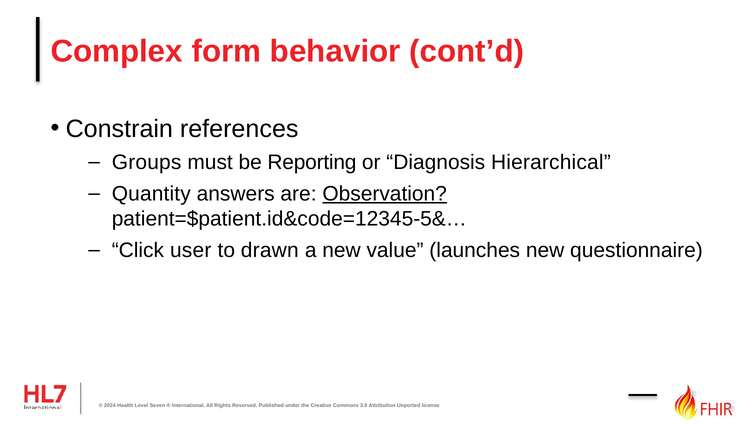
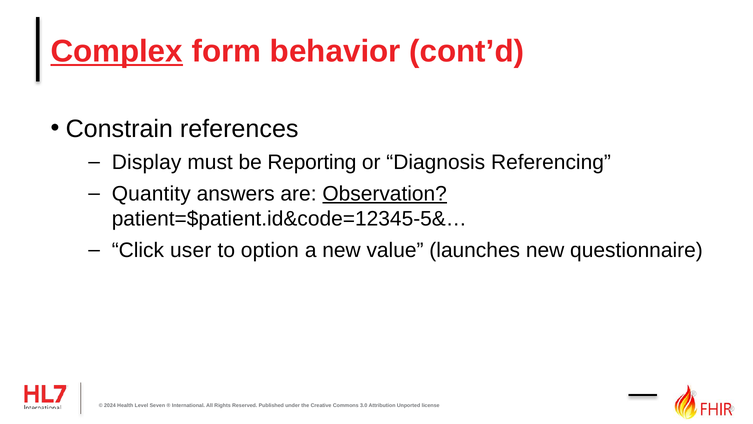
Complex underline: none -> present
Groups: Groups -> Display
Hierarchical: Hierarchical -> Referencing
drawn: drawn -> option
